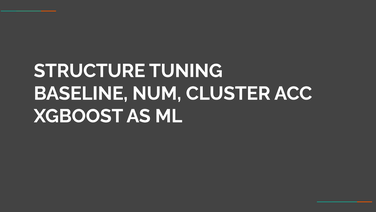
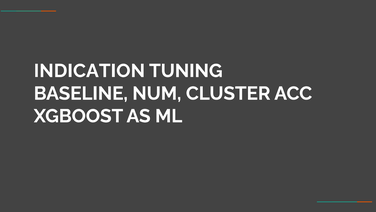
STRUCTURE: STRUCTURE -> INDICATION
